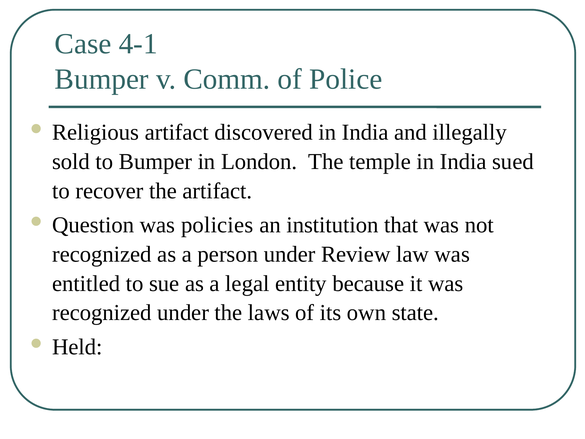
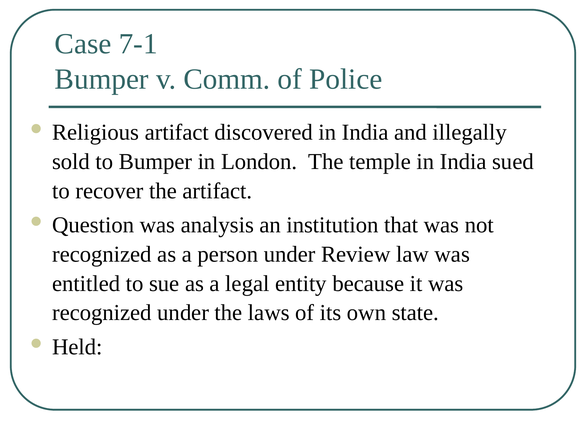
4-1: 4-1 -> 7-1
policies: policies -> analysis
